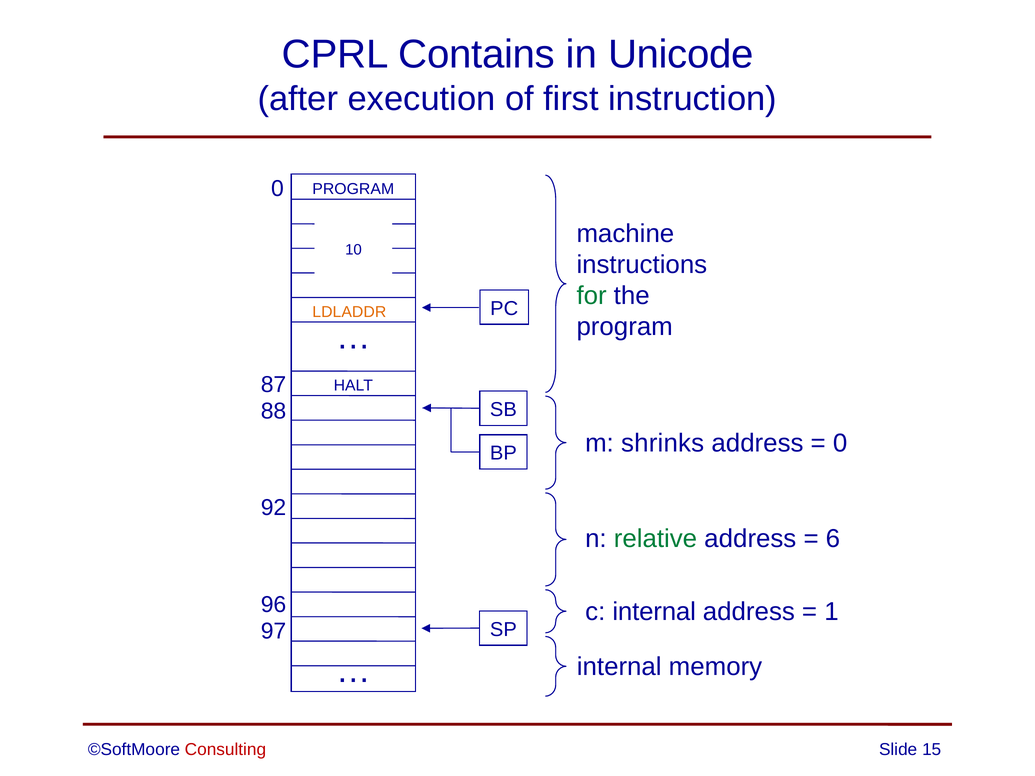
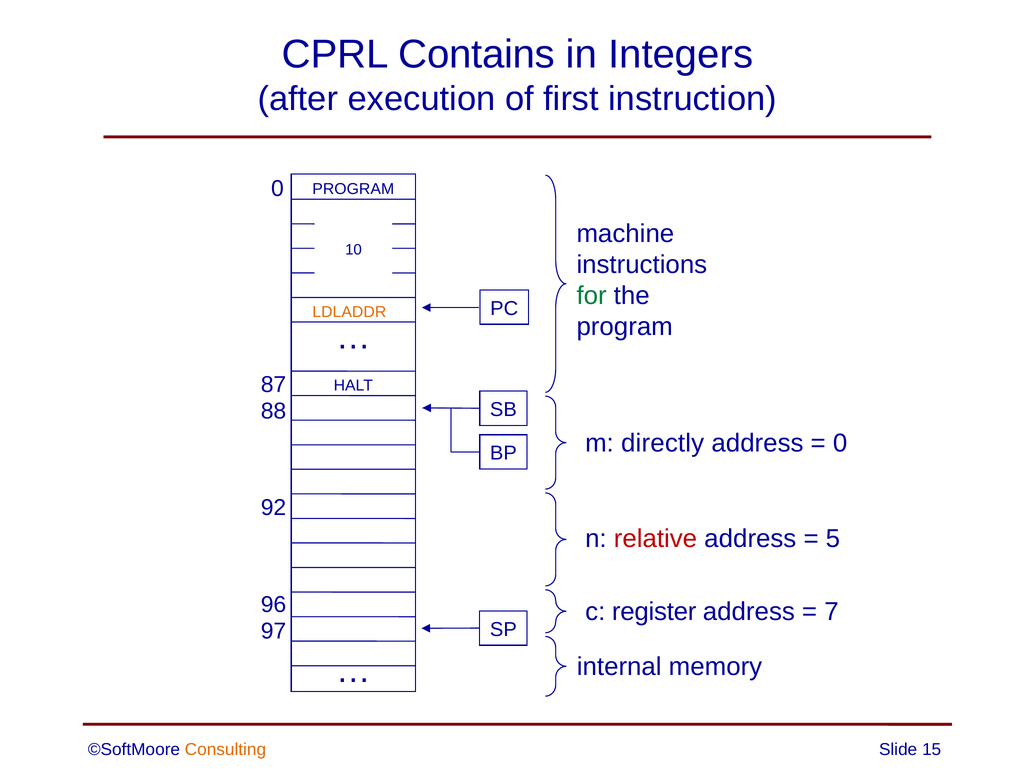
Unicode: Unicode -> Integers
shrinks: shrinks -> directly
relative colour: green -> red
6: 6 -> 5
c internal: internal -> register
1: 1 -> 7
Consulting colour: red -> orange
